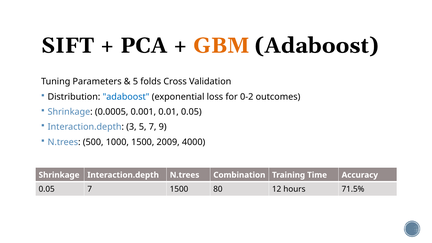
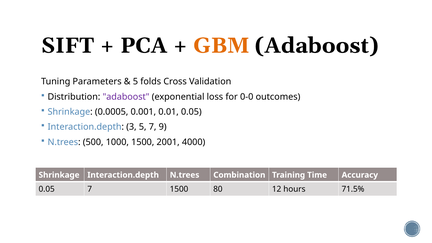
adaboost at (126, 97) colour: blue -> purple
0-2: 0-2 -> 0-0
2009: 2009 -> 2001
